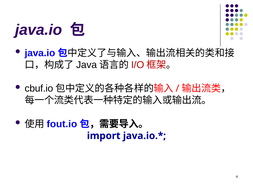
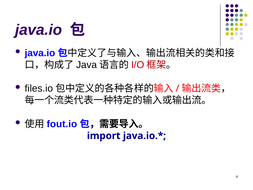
cbuf.io: cbuf.io -> files.io
